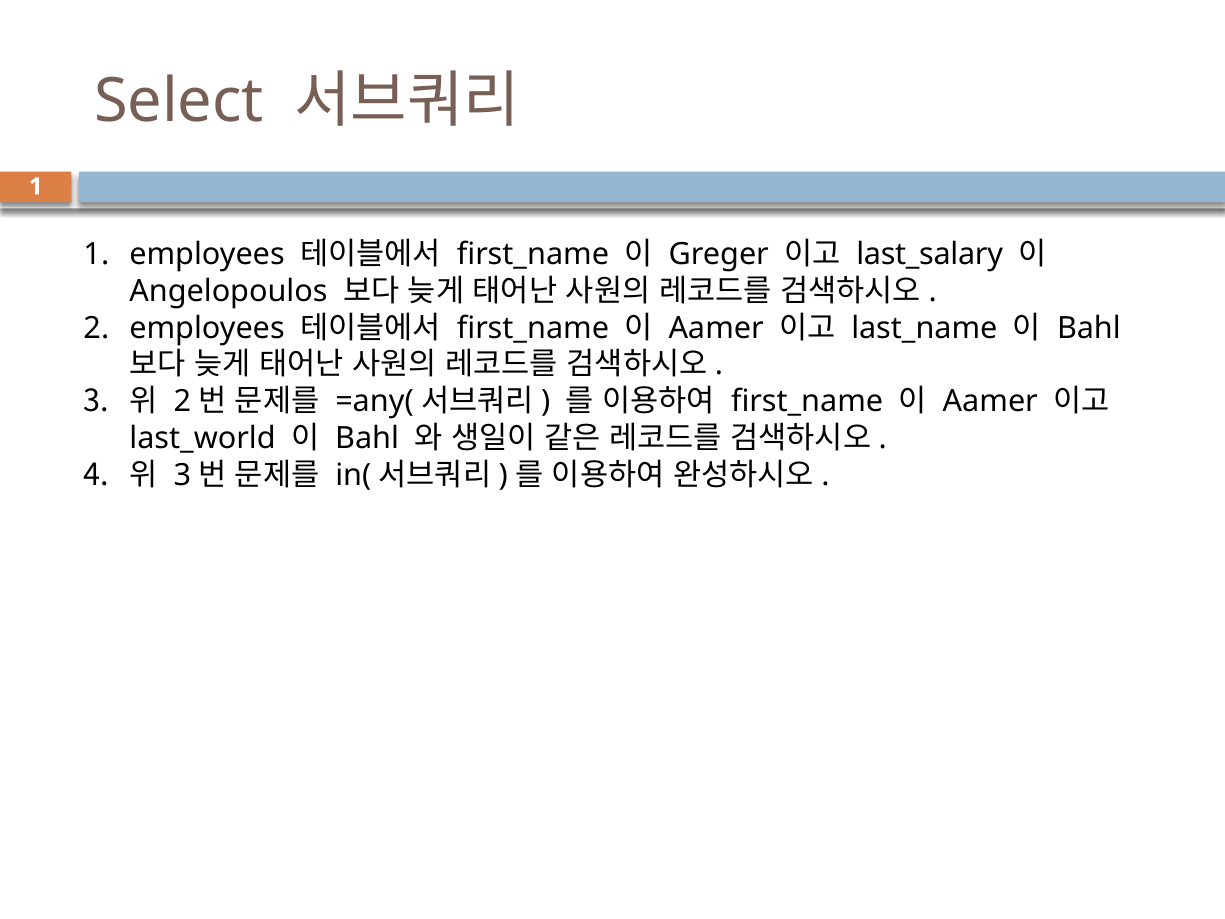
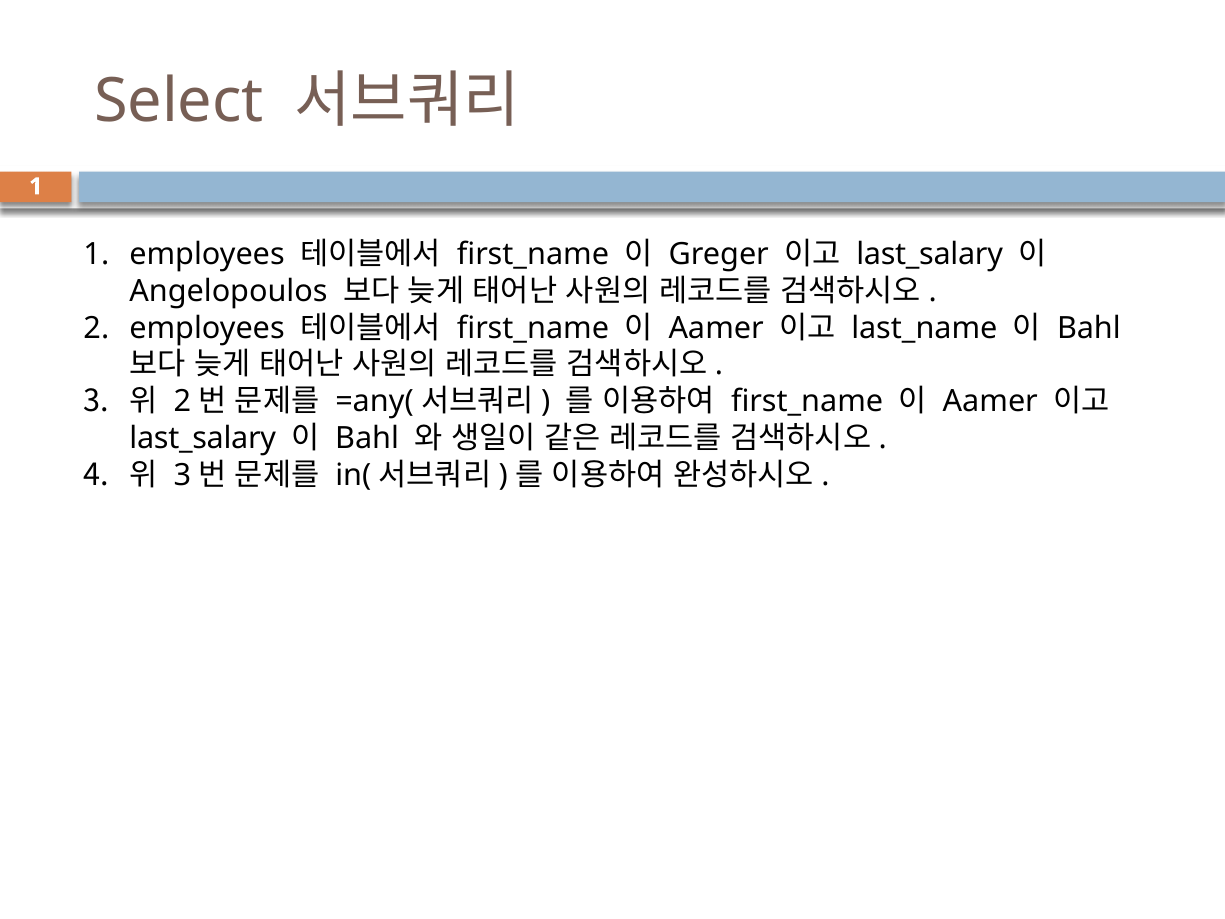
last_world at (203, 438): last_world -> last_salary
